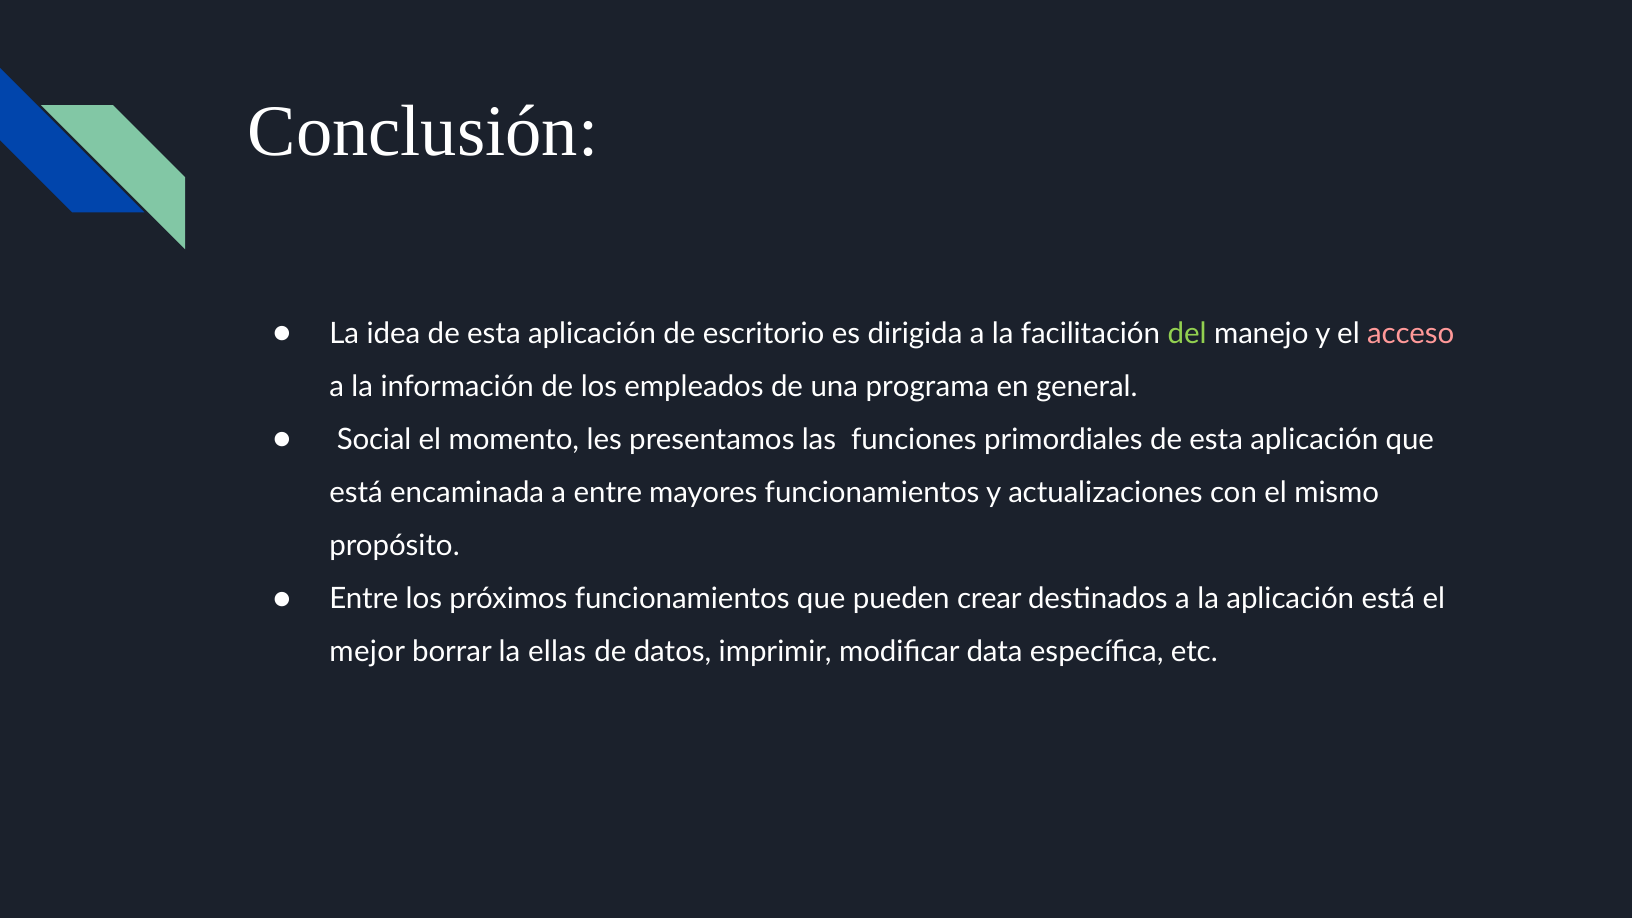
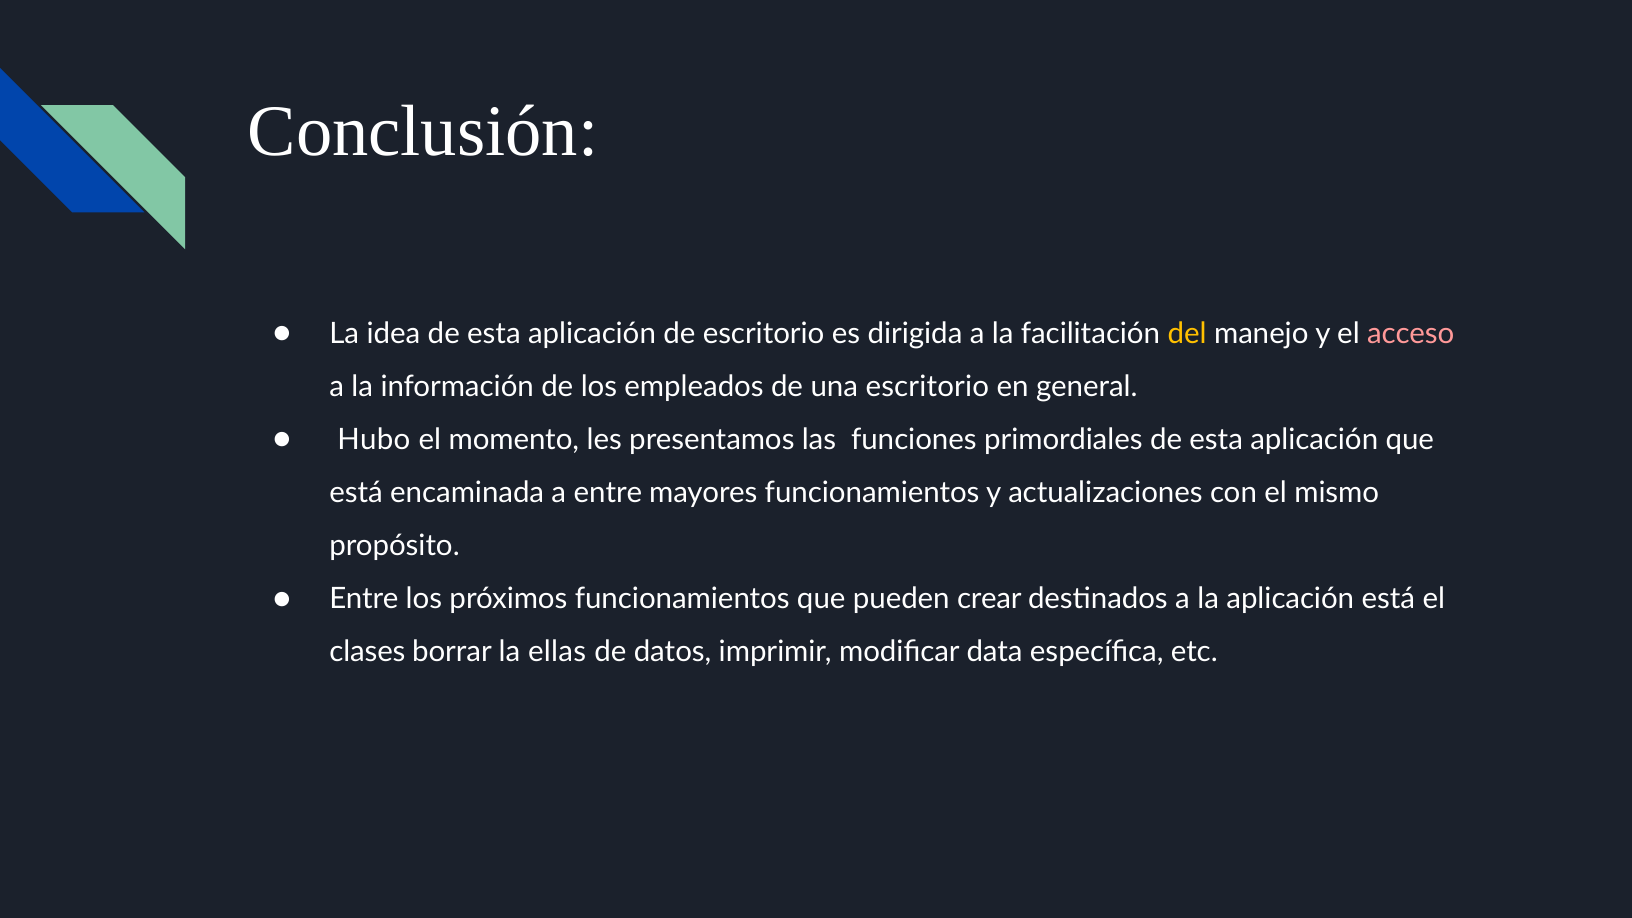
del colour: light green -> yellow
una programa: programa -> escritorio
Social: Social -> Hubo
mejor: mejor -> clases
